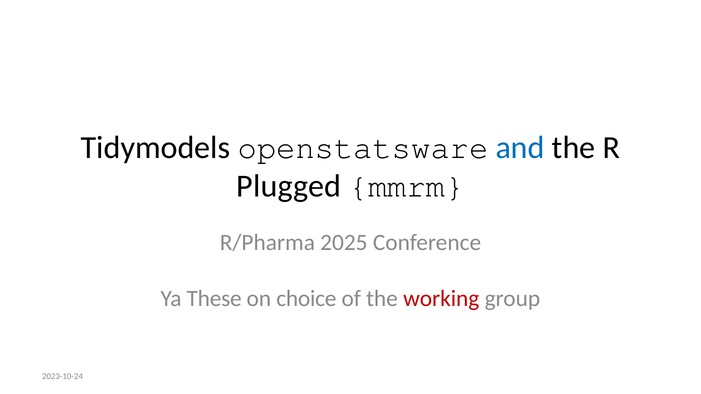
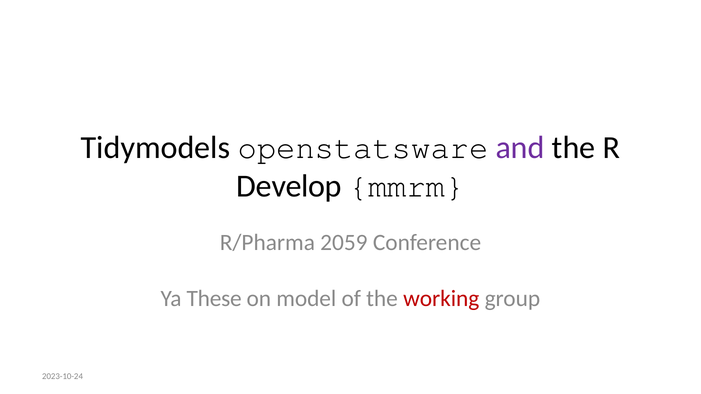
and colour: blue -> purple
Plugged: Plugged -> Develop
2025: 2025 -> 2059
choice: choice -> model
